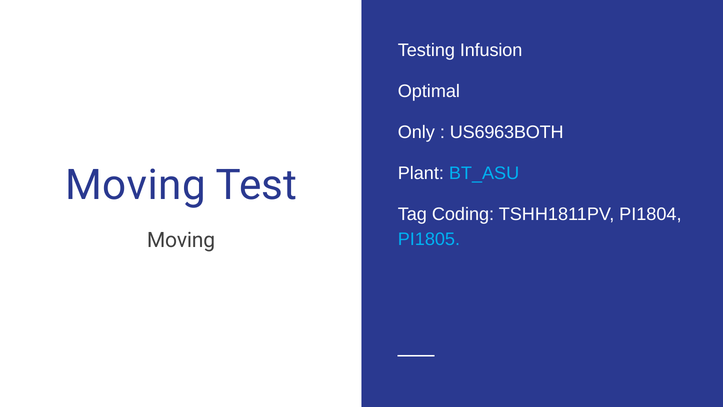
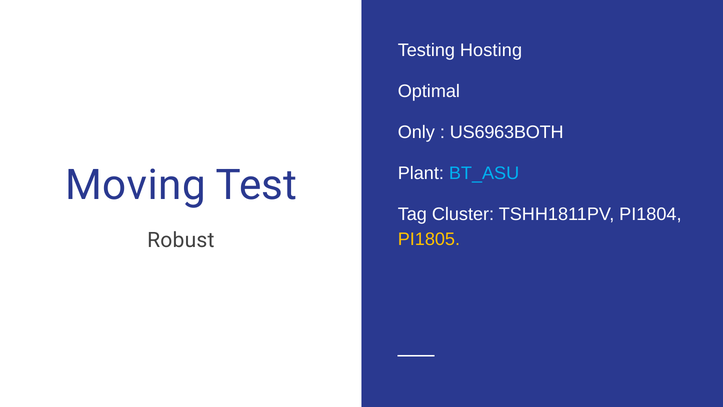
Infusion: Infusion -> Hosting
Coding: Coding -> Cluster
PI1805 colour: light blue -> yellow
Moving at (181, 240): Moving -> Robust
